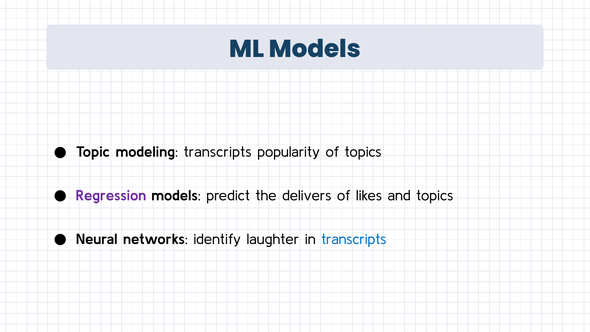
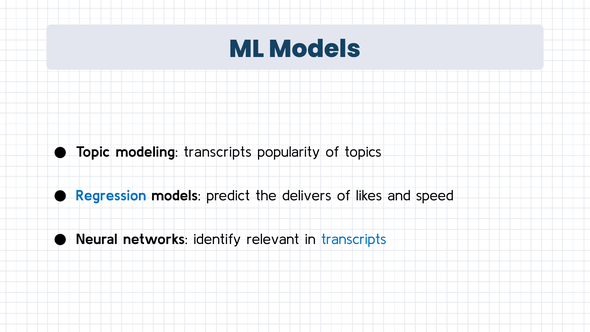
Regression colour: purple -> blue
and topics: topics -> speed
laughter: laughter -> relevant
